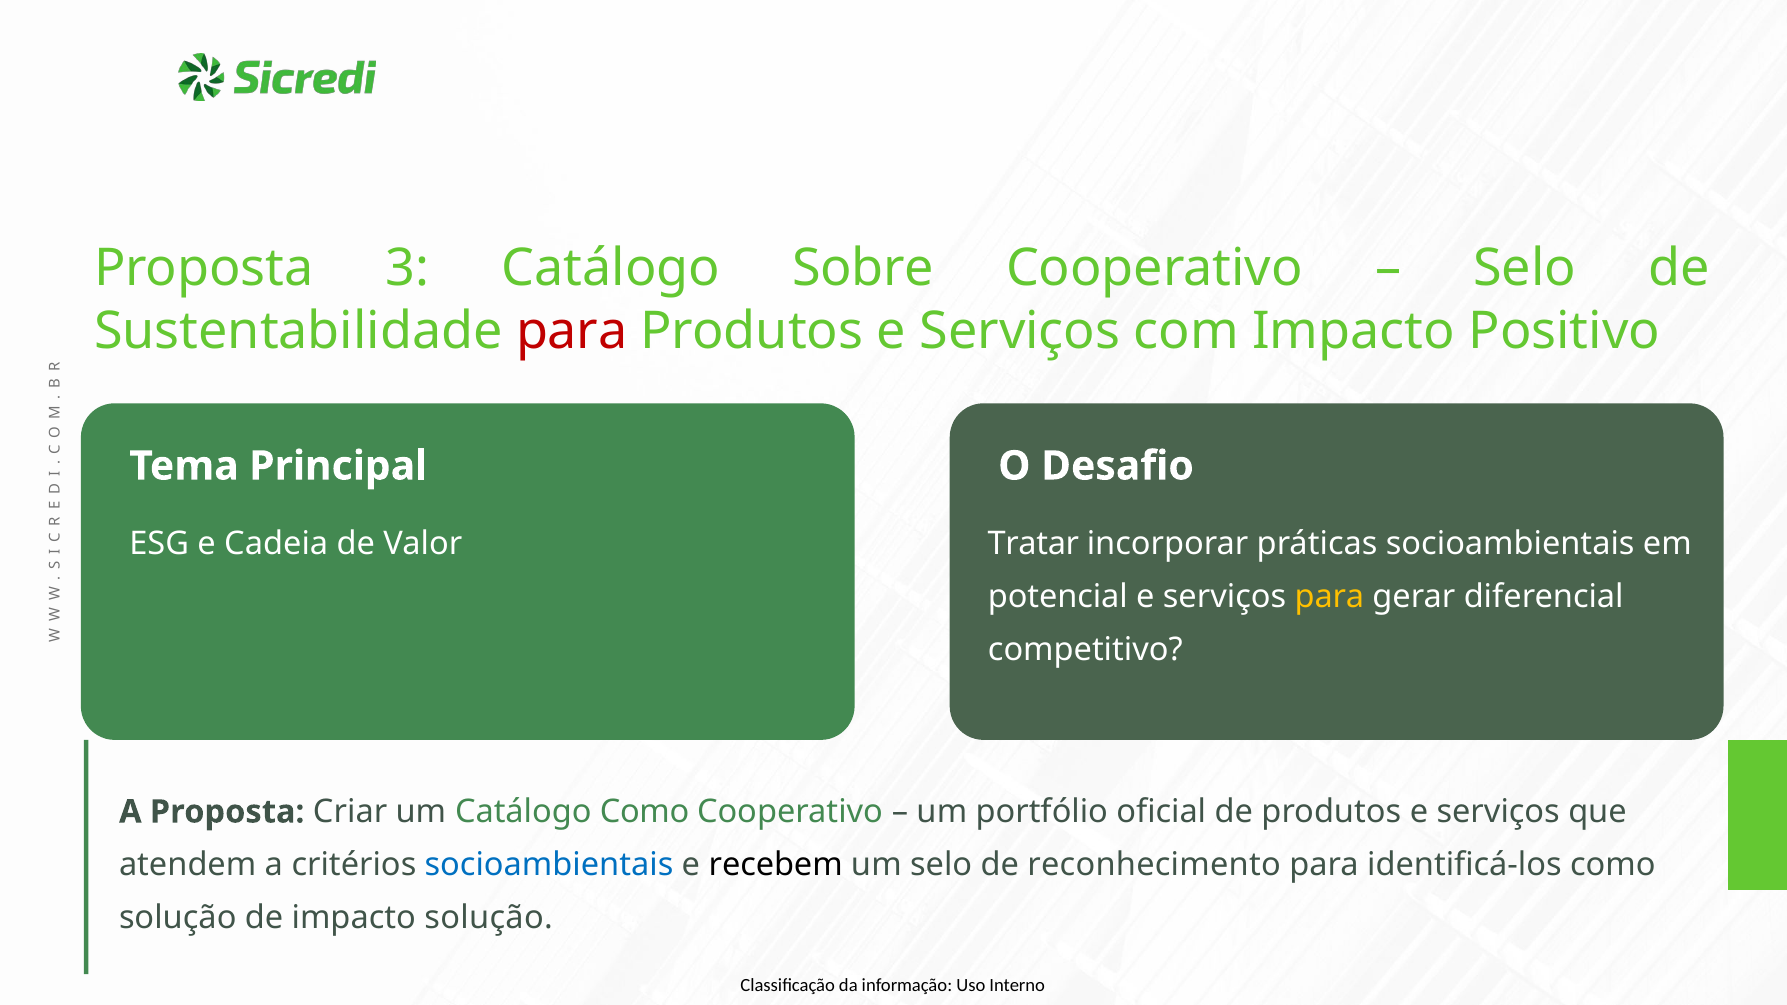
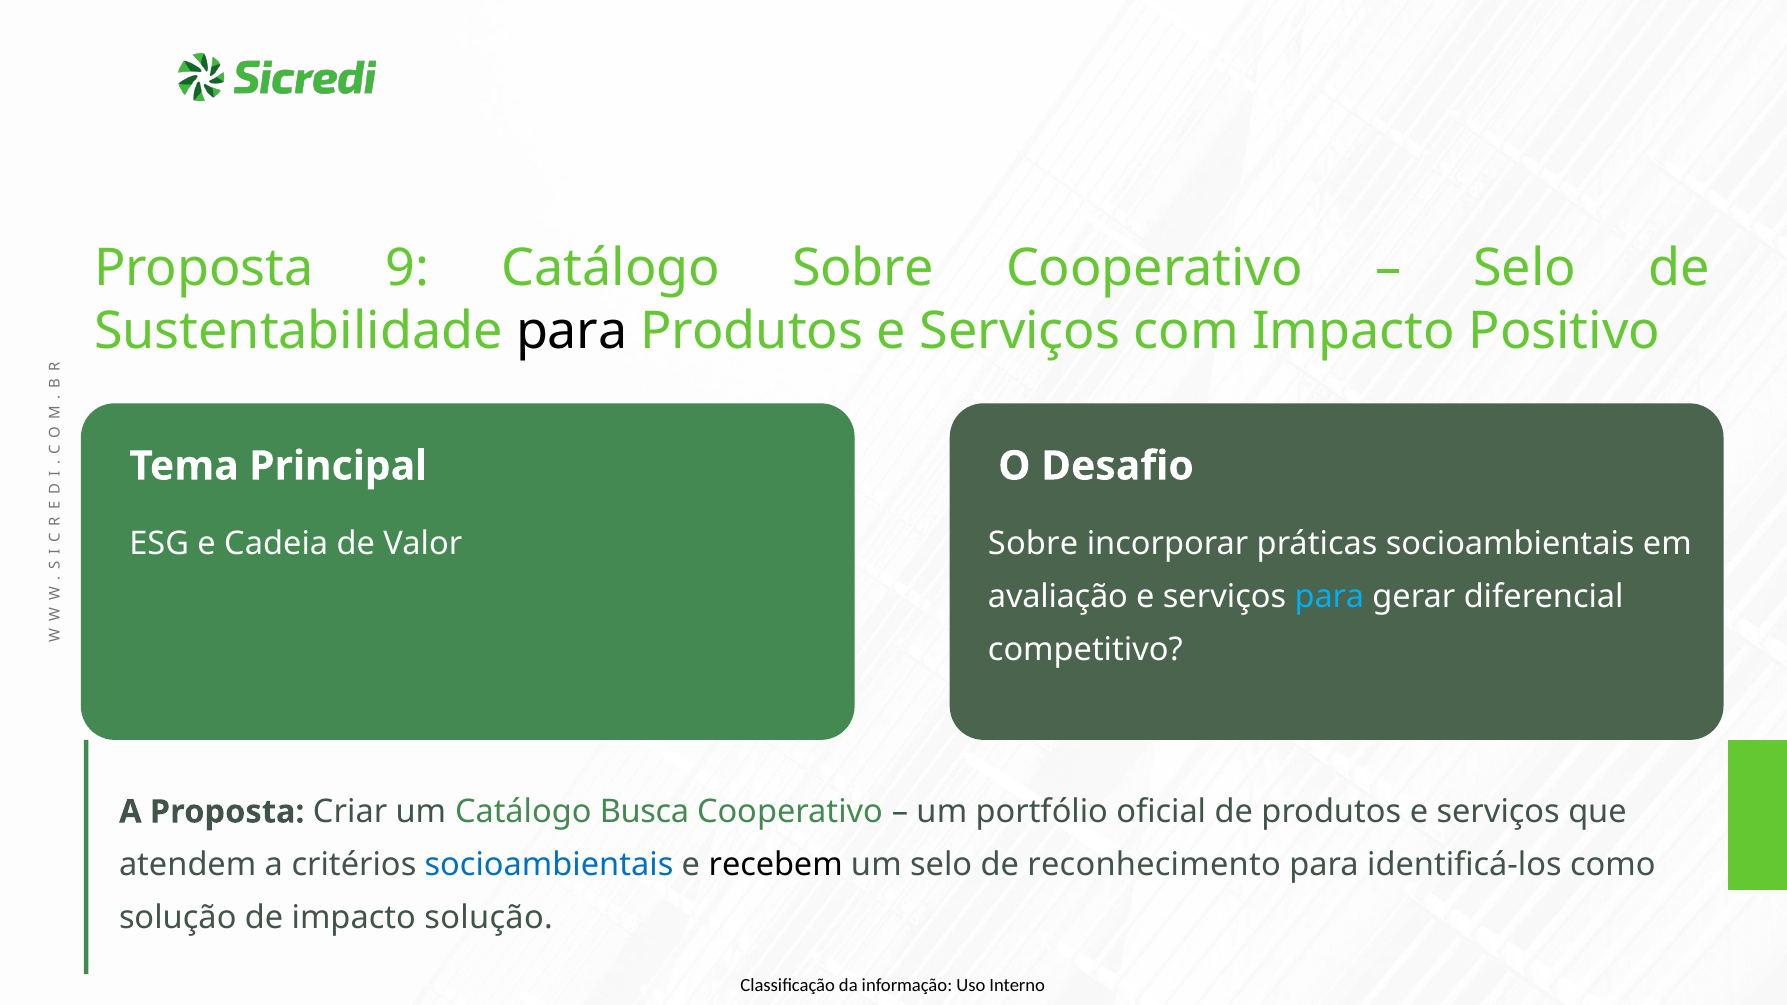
3: 3 -> 9
para at (572, 331) colour: red -> black
Tratar at (1033, 544): Tratar -> Sobre
potencial: potencial -> avaliação
para at (1329, 597) colour: yellow -> light blue
Catálogo Como: Como -> Busca
